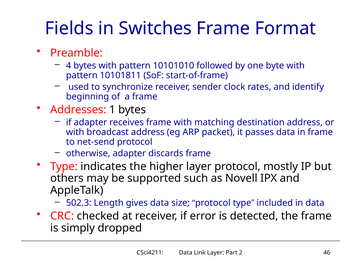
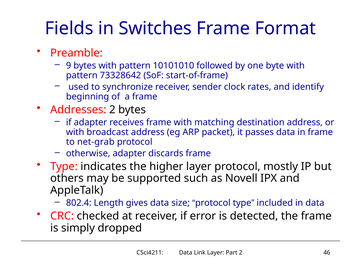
4: 4 -> 9
10101811: 10101811 -> 73328642
Addresses 1: 1 -> 2
net-send: net-send -> net-grab
502.3: 502.3 -> 802.4
